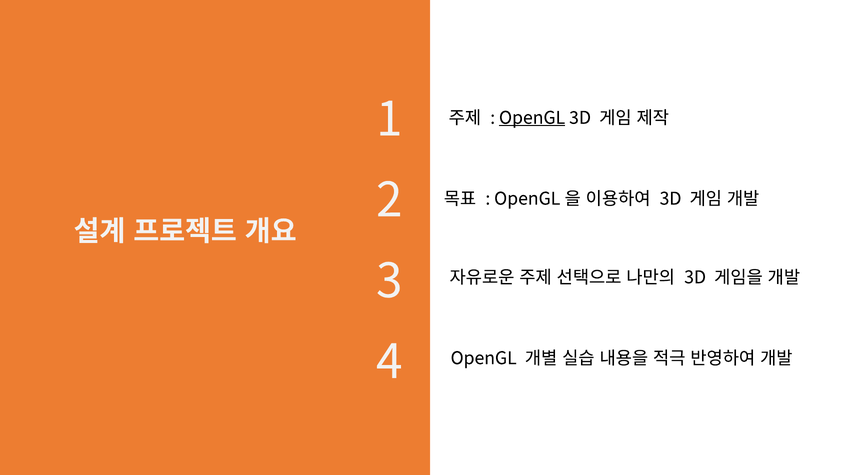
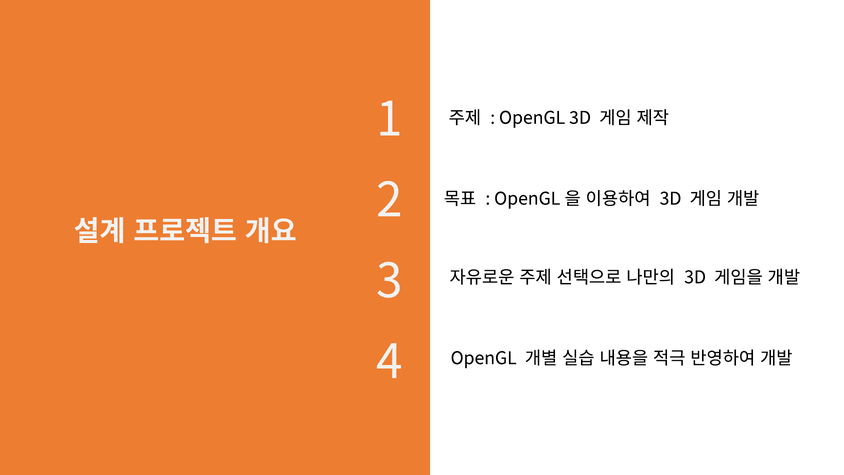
OpenGL at (532, 118) underline: present -> none
